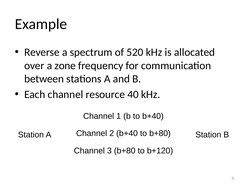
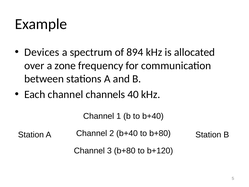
Reverse: Reverse -> Devices
520: 520 -> 894
resource: resource -> channels
